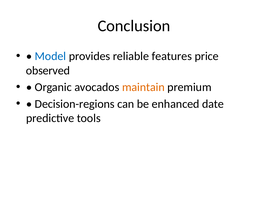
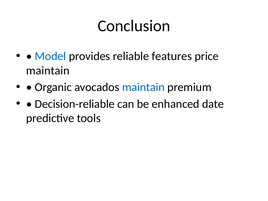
observed at (48, 71): observed -> maintain
maintain at (143, 87) colour: orange -> blue
Decision-regions: Decision-regions -> Decision-reliable
